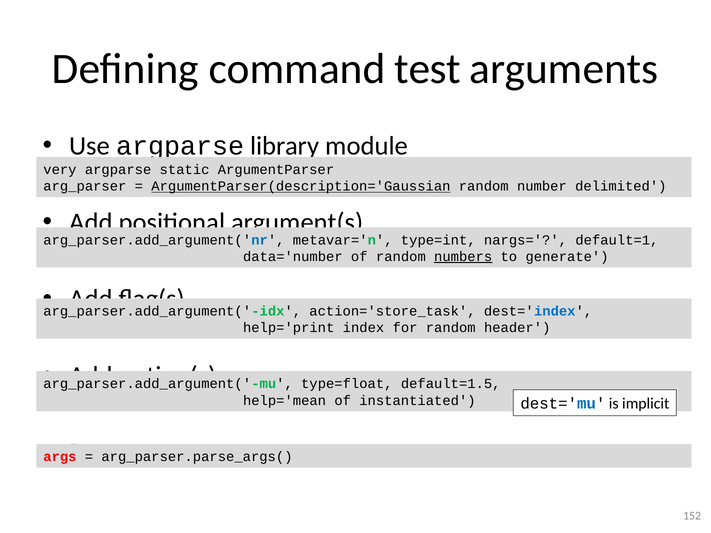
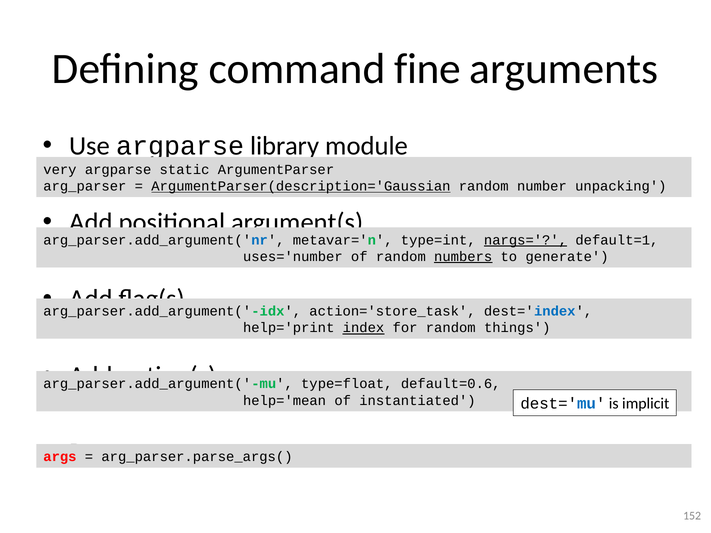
test: test -> fine
delimited: delimited -> unpacking
nargs= underline: none -> present
data='number: data='number -> uses='number
index underline: none -> present
header: header -> things
default=1.5: default=1.5 -> default=0.6
